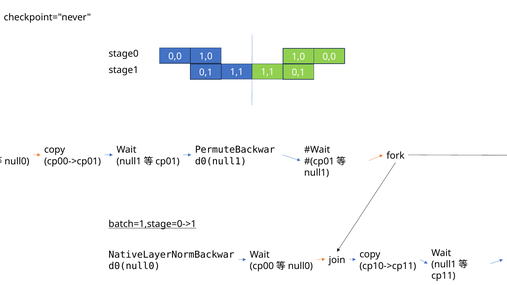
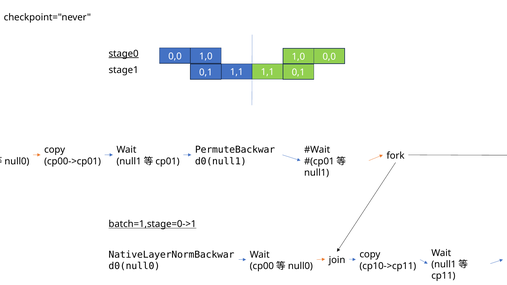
stage0 underline: none -> present
